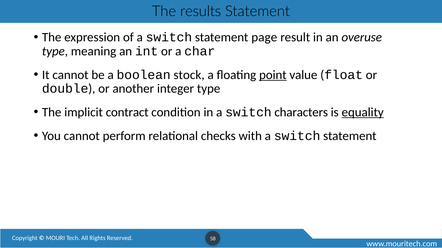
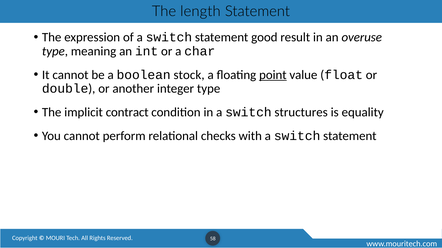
results: results -> length
page: page -> good
characters: characters -> structures
equality underline: present -> none
